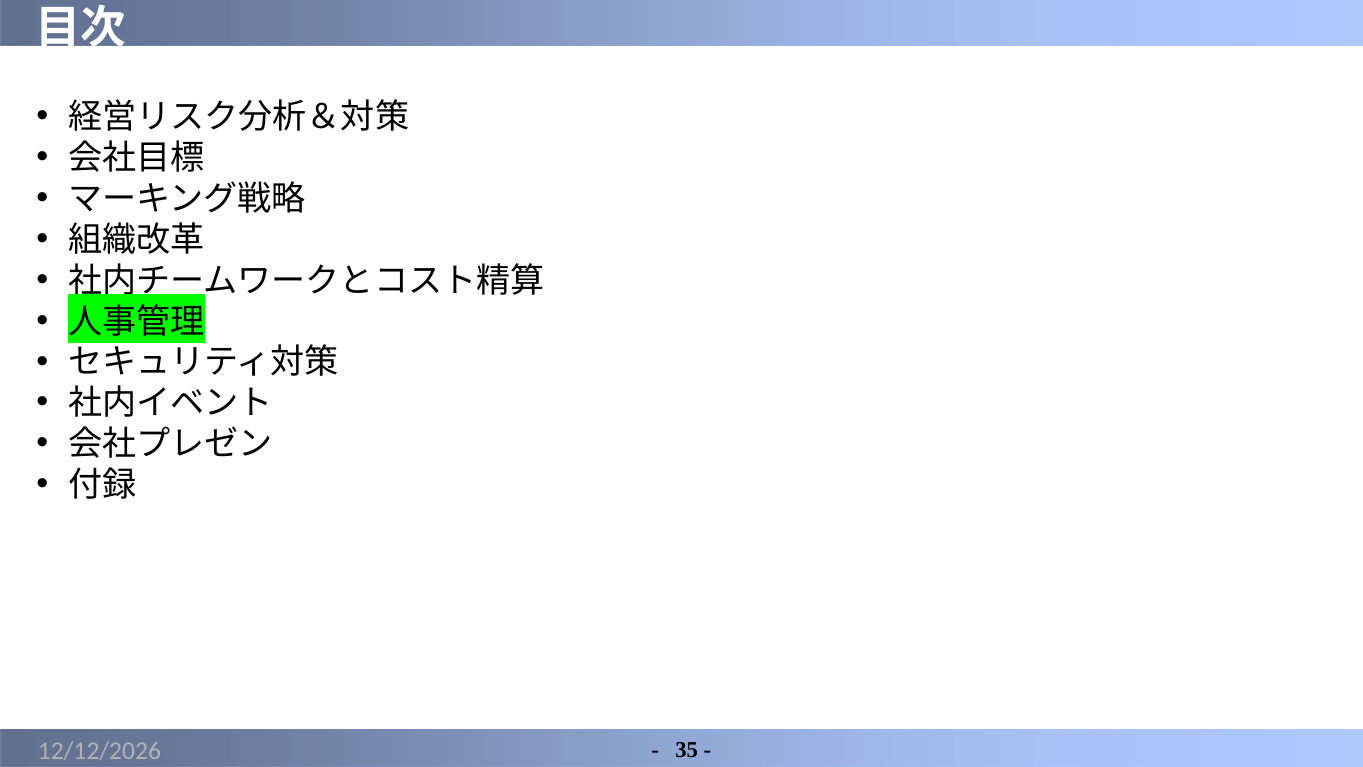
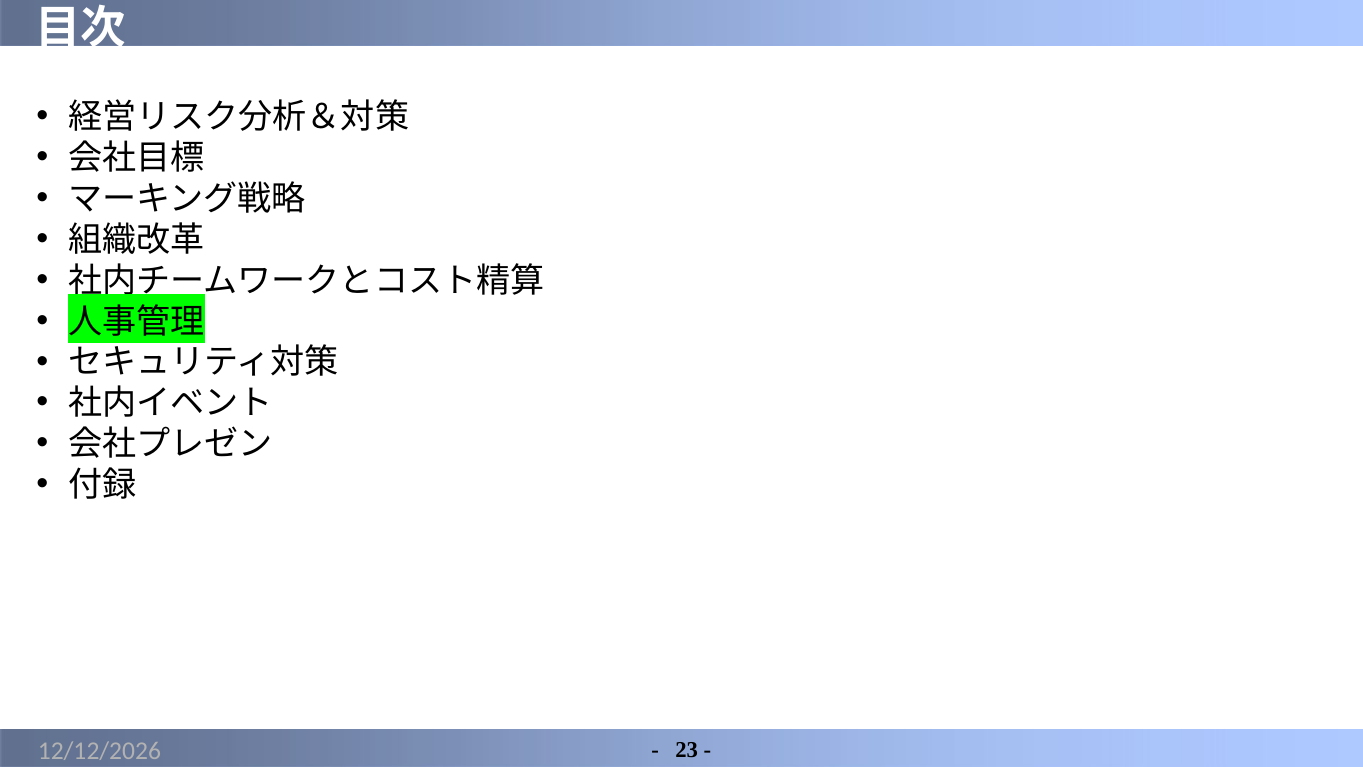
35: 35 -> 23
